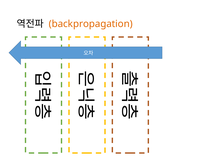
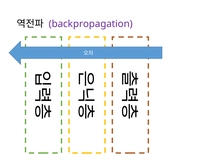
backpropagation colour: orange -> purple
